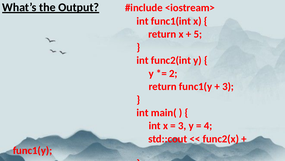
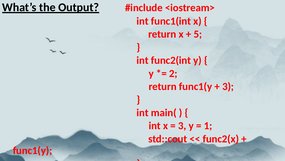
4: 4 -> 1
